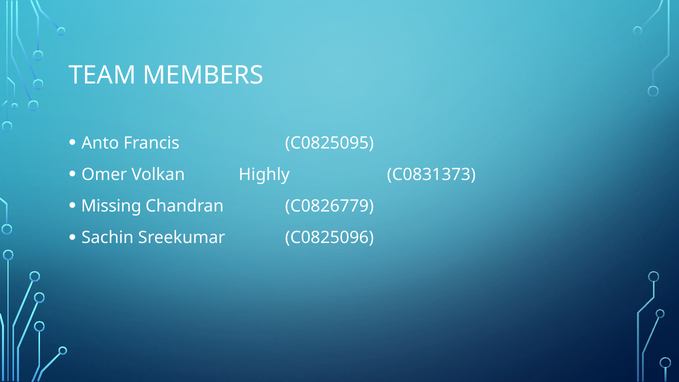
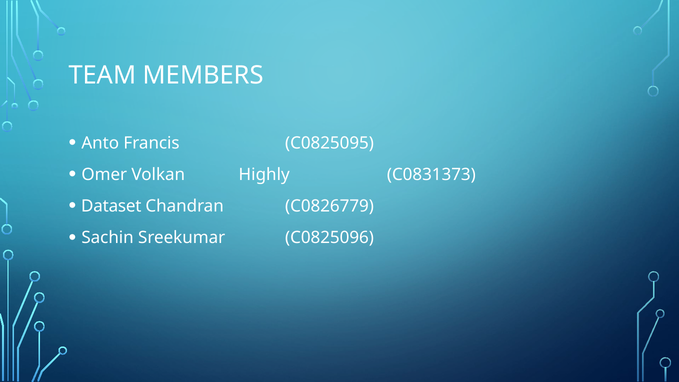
Missing: Missing -> Dataset
